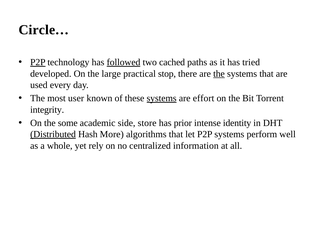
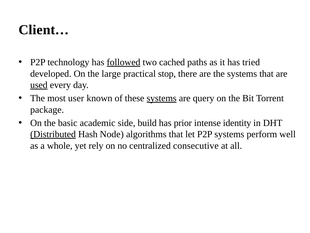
Circle…: Circle… -> Client…
P2P at (38, 62) underline: present -> none
the at (219, 73) underline: present -> none
used underline: none -> present
effort: effort -> query
integrity: integrity -> package
some: some -> basic
store: store -> build
More: More -> Node
information: information -> consecutive
